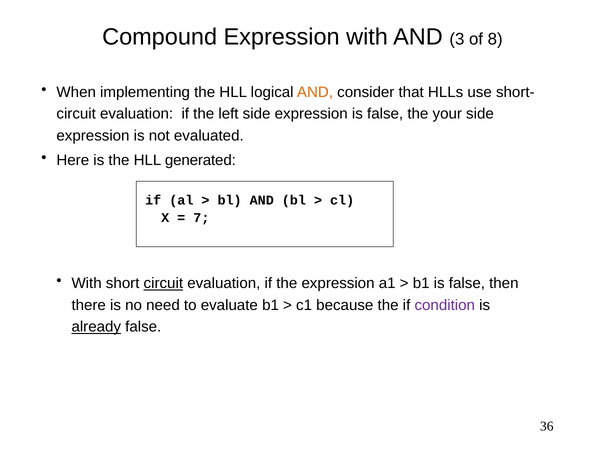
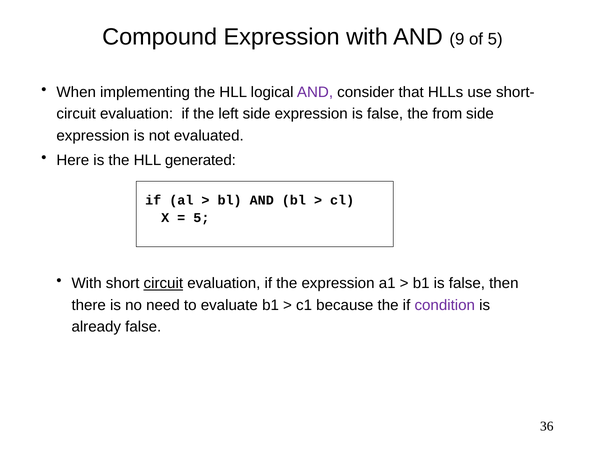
3: 3 -> 9
of 8: 8 -> 5
AND at (315, 92) colour: orange -> purple
your: your -> from
7 at (201, 218): 7 -> 5
already underline: present -> none
